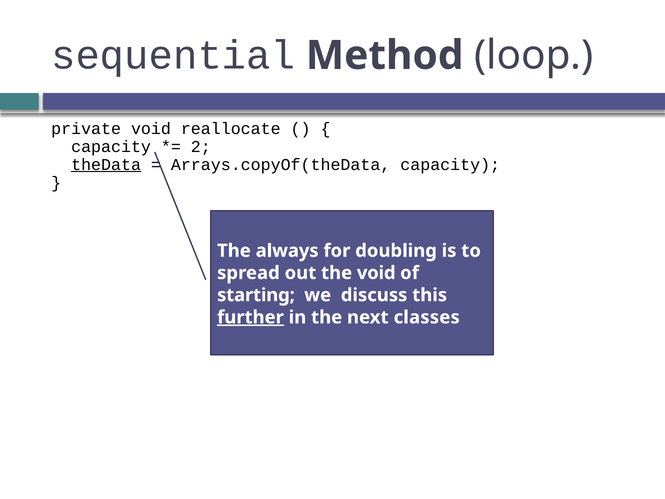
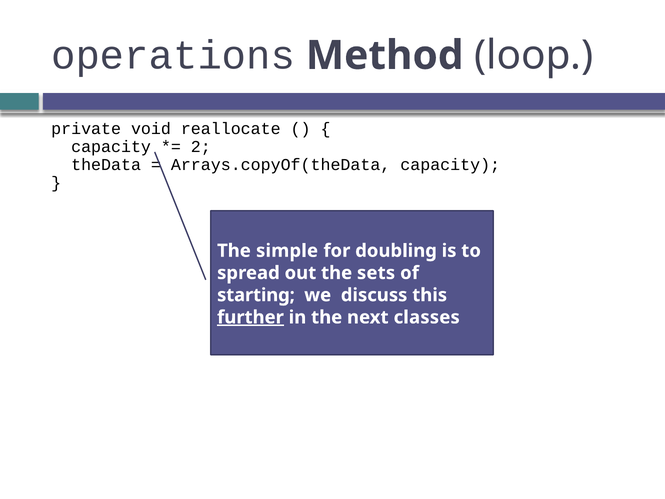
sequential: sequential -> operations
theData underline: present -> none
always: always -> simple
the void: void -> sets
